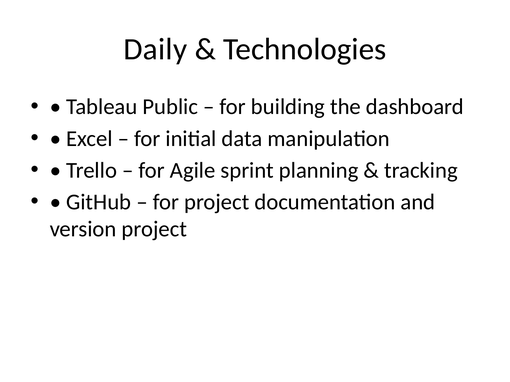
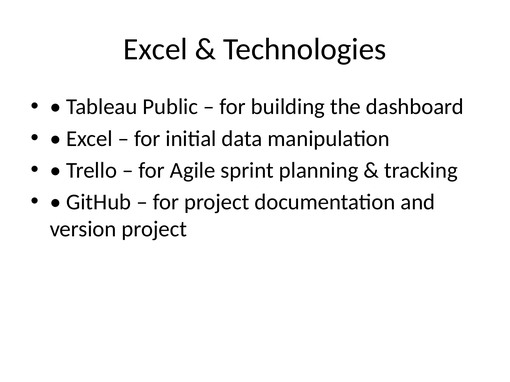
Daily at (155, 49): Daily -> Excel
